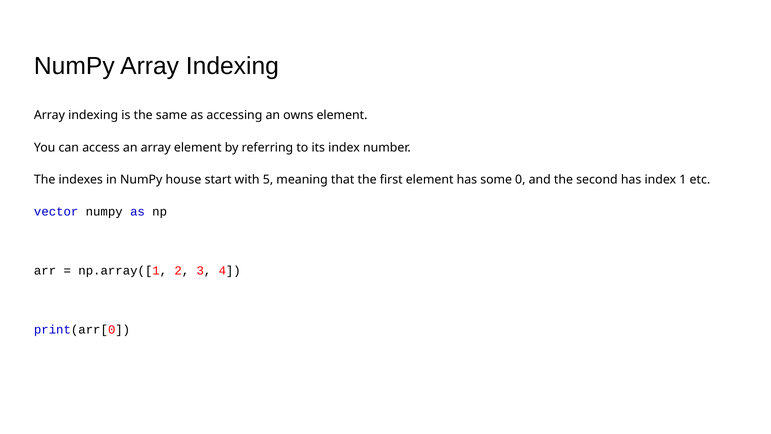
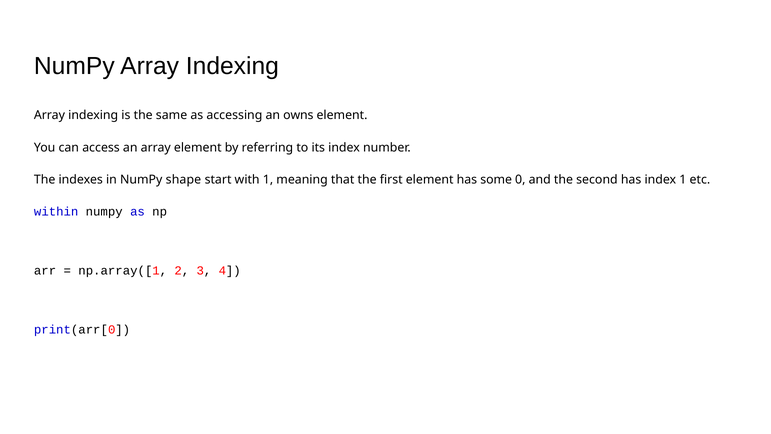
house: house -> shape
with 5: 5 -> 1
vector: vector -> within
